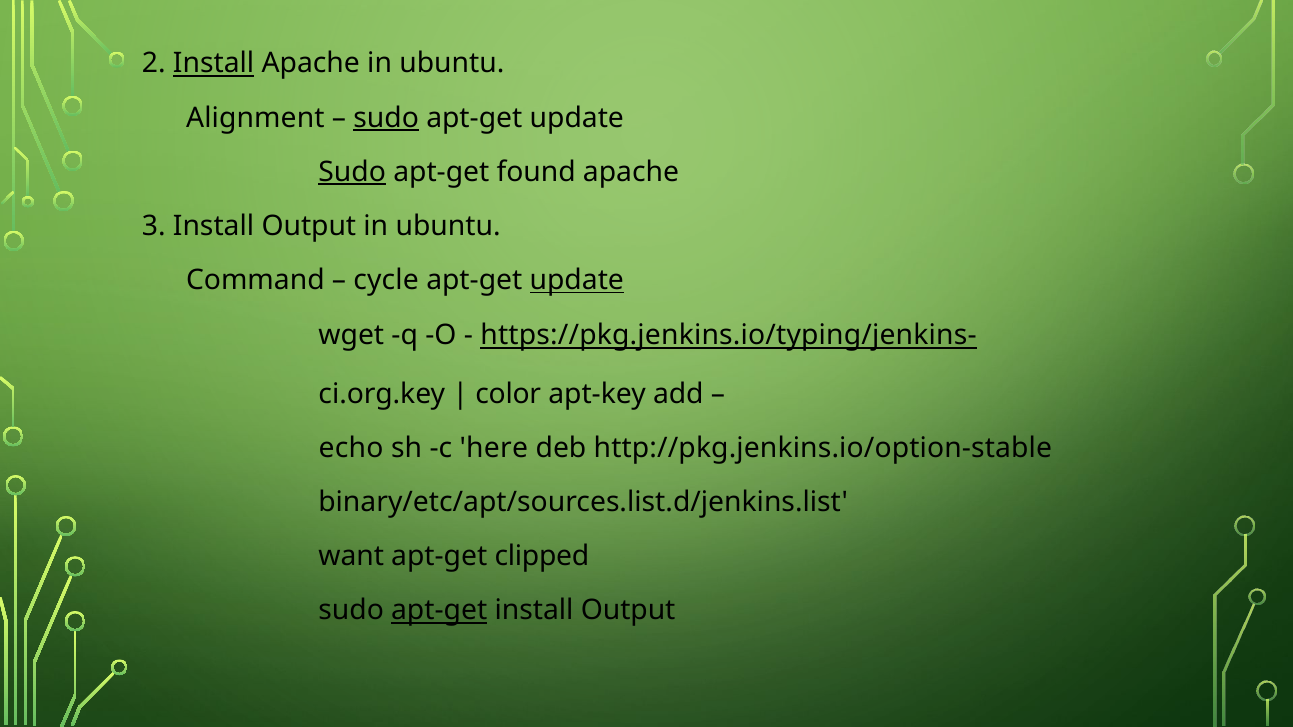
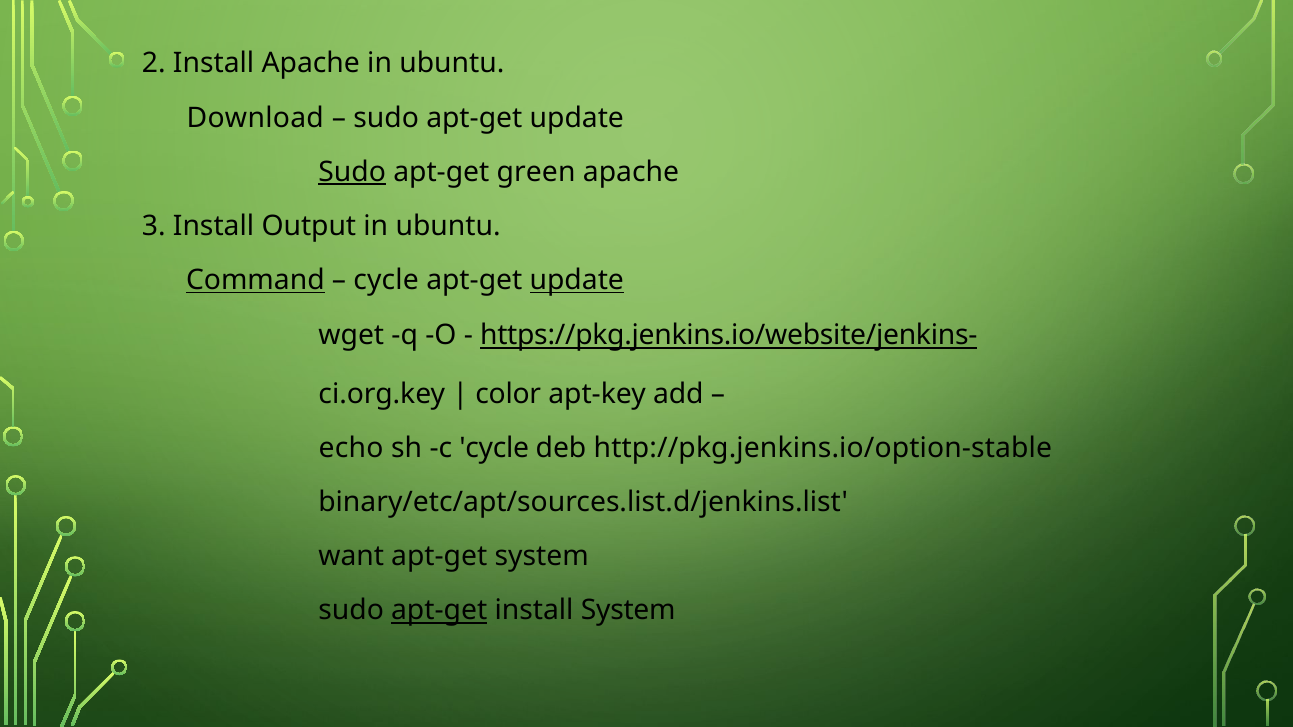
Install at (214, 64) underline: present -> none
Alignment: Alignment -> Download
sudo at (386, 118) underline: present -> none
found: found -> green
Command underline: none -> present
https://pkg.jenkins.io/typing/jenkins-: https://pkg.jenkins.io/typing/jenkins- -> https://pkg.jenkins.io/website/jenkins-
c here: here -> cycle
apt-get clipped: clipped -> system
Output at (628, 611): Output -> System
